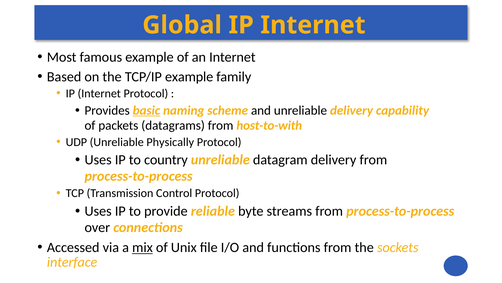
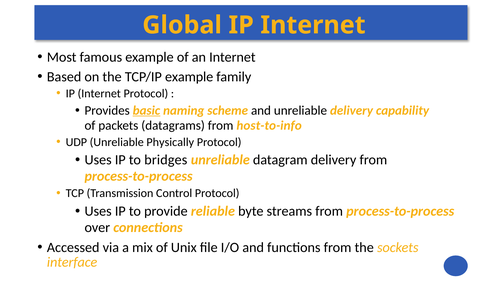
host-to-with: host-to-with -> host-to-info
country: country -> bridges
mix underline: present -> none
